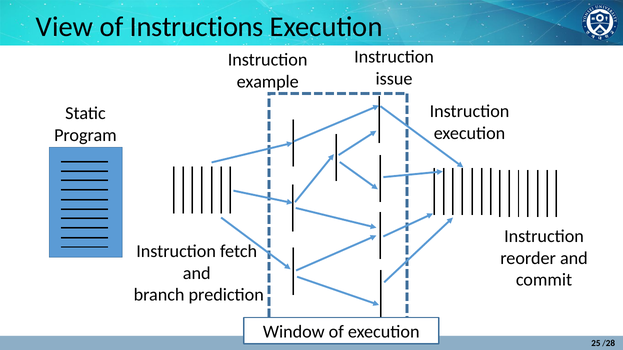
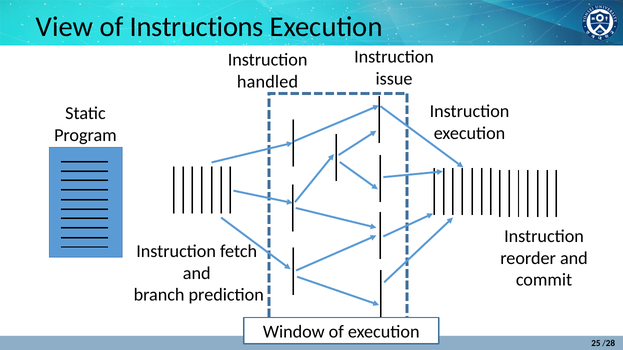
example: example -> handled
